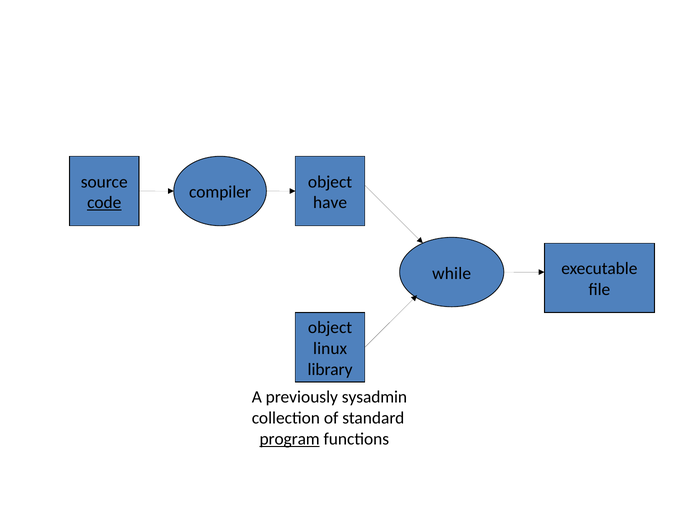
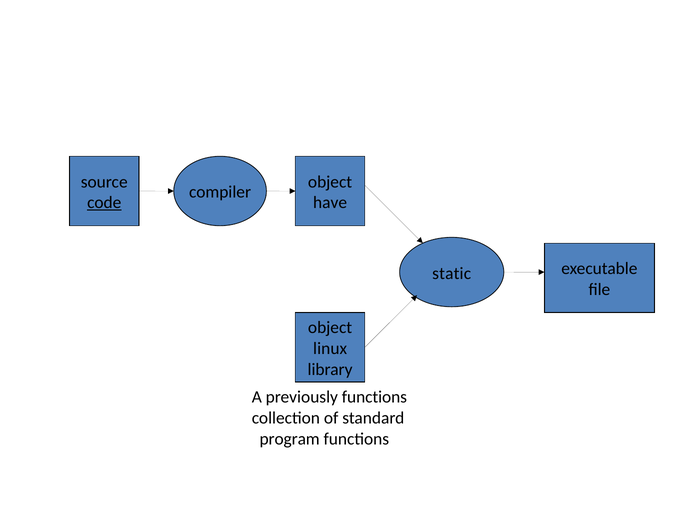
while: while -> static
previously sysadmin: sysadmin -> functions
program underline: present -> none
